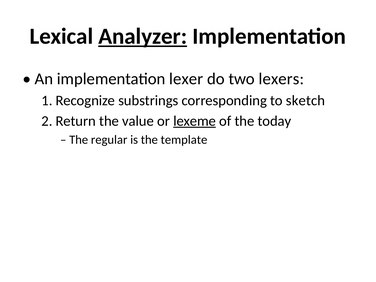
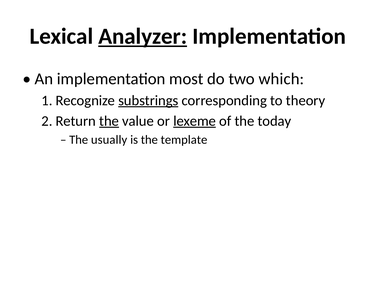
lexer: lexer -> most
lexers: lexers -> which
substrings underline: none -> present
sketch: sketch -> theory
the at (109, 121) underline: none -> present
regular: regular -> usually
